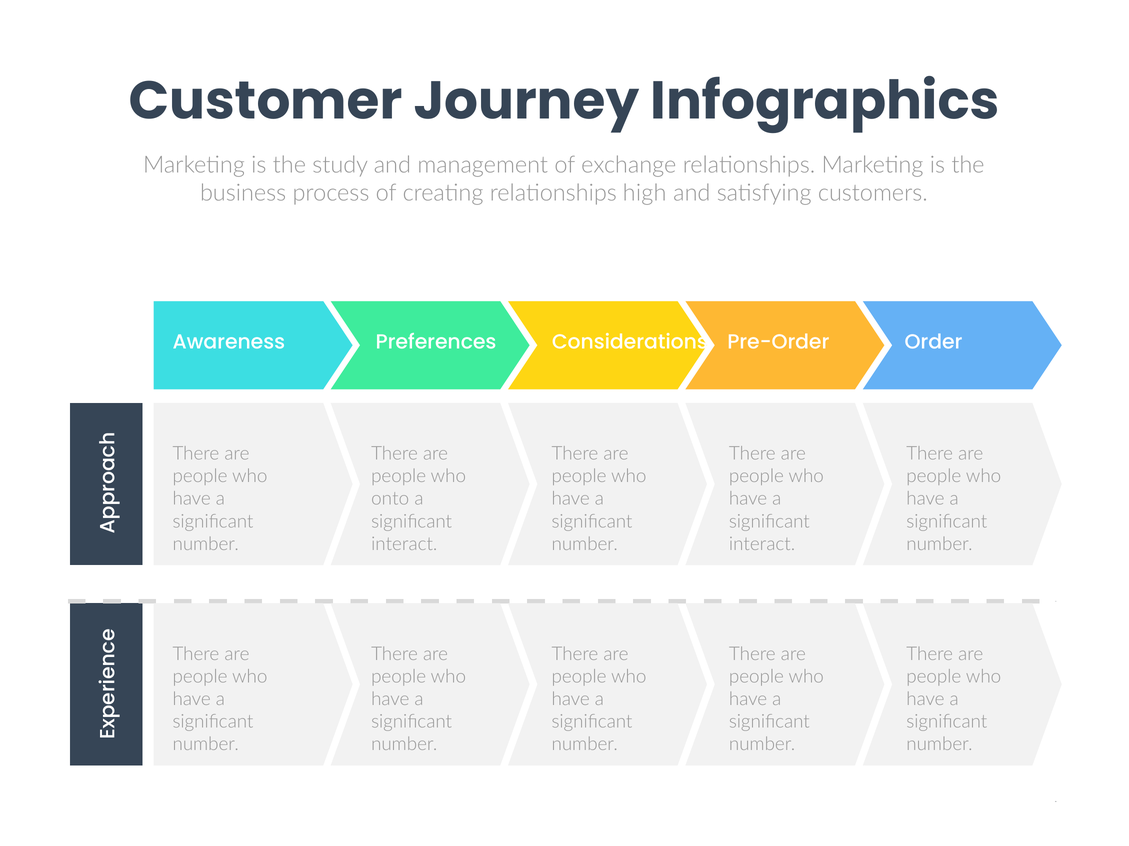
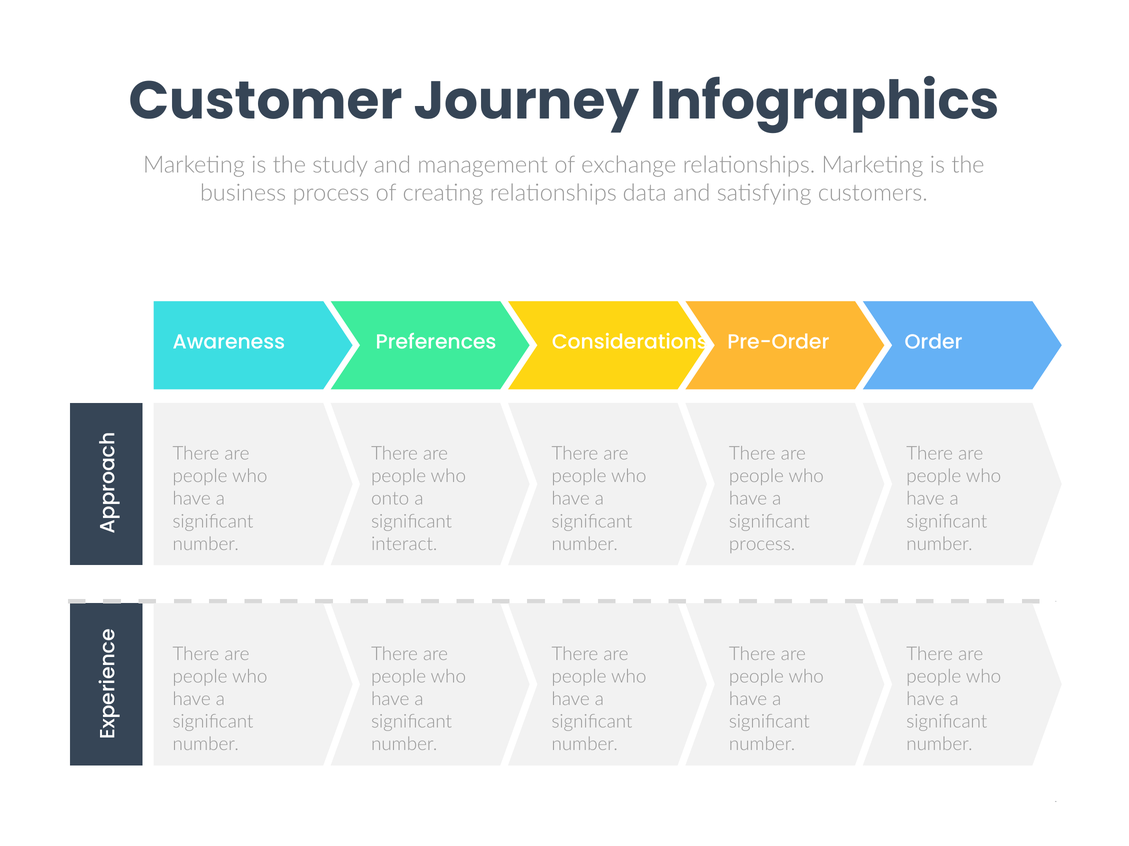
high: high -> data
interact at (762, 544): interact -> process
